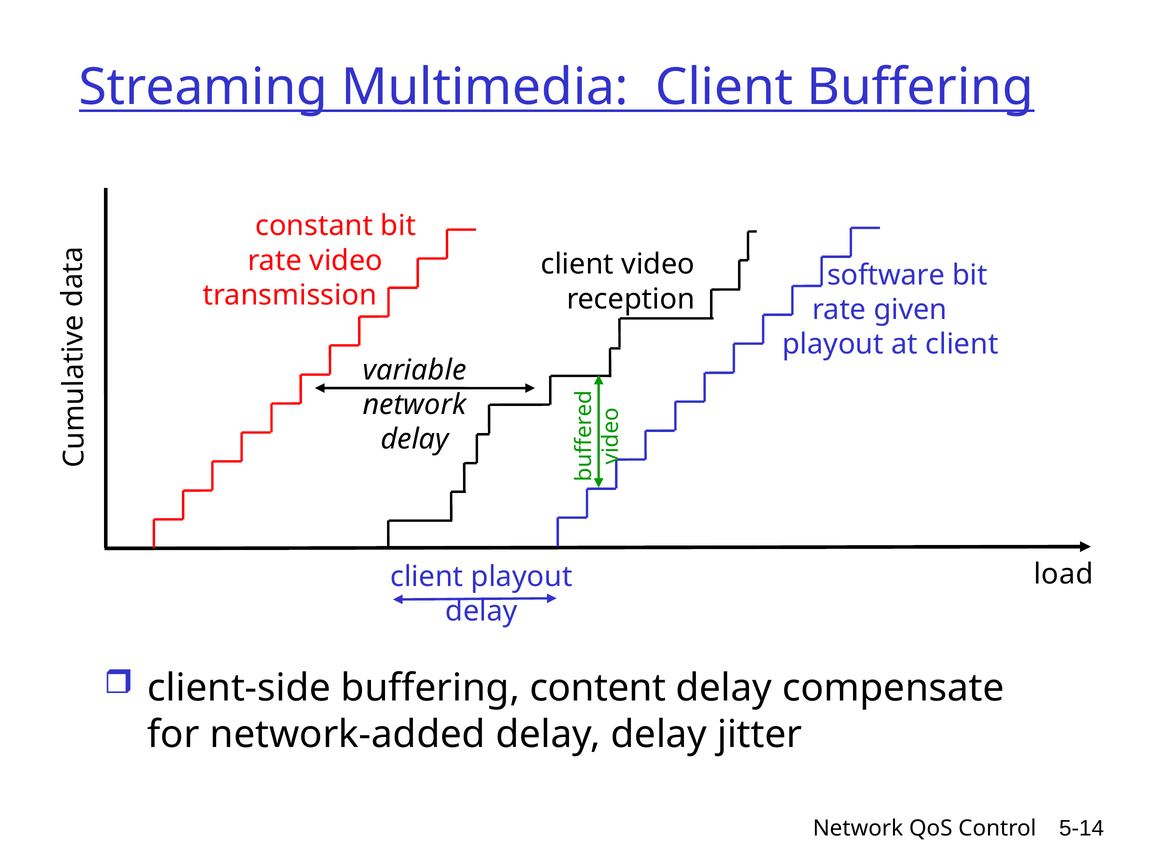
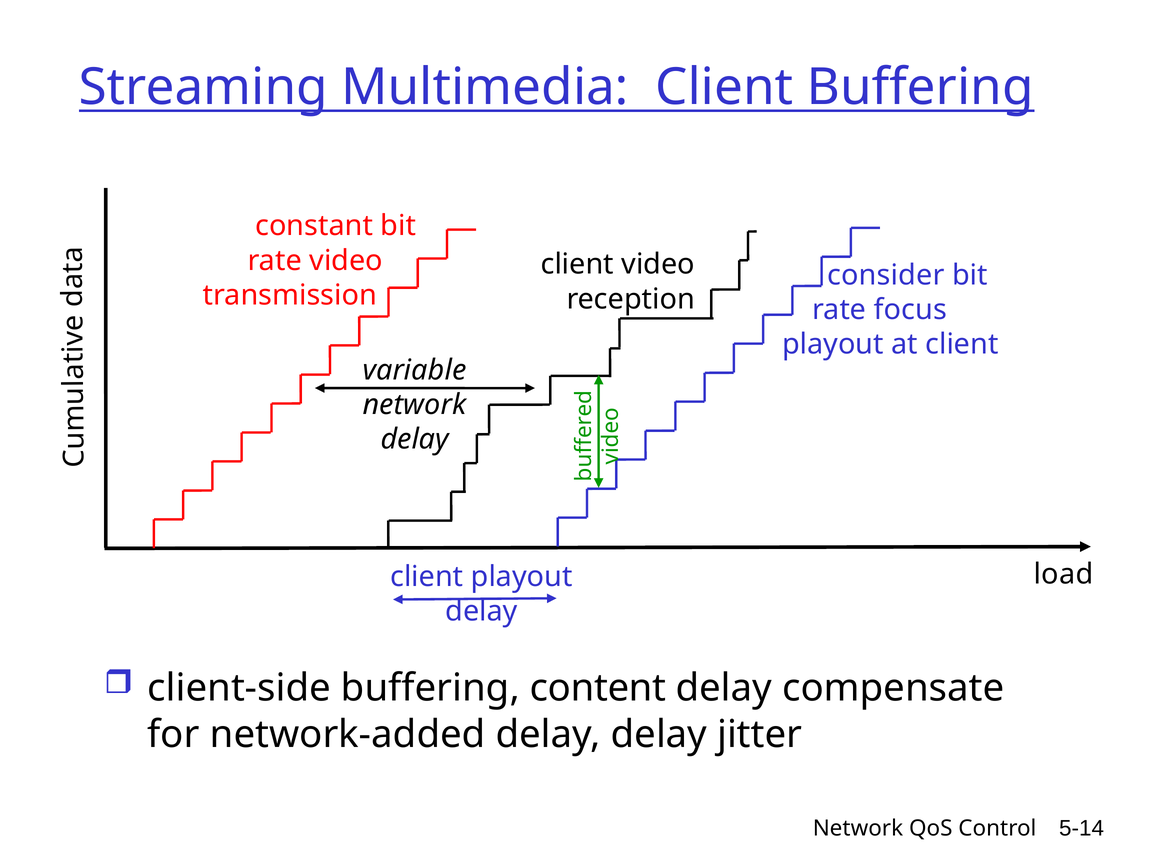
software: software -> consider
given: given -> focus
